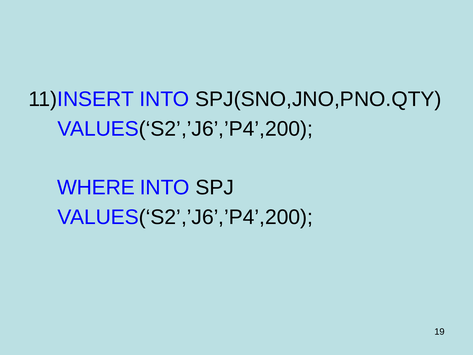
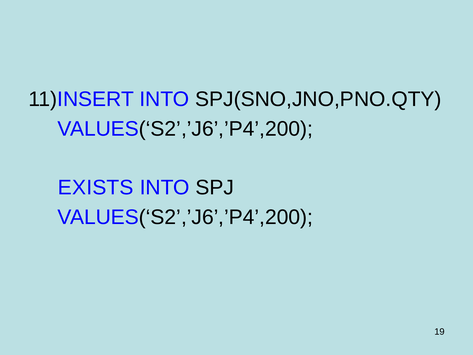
WHERE: WHERE -> EXISTS
